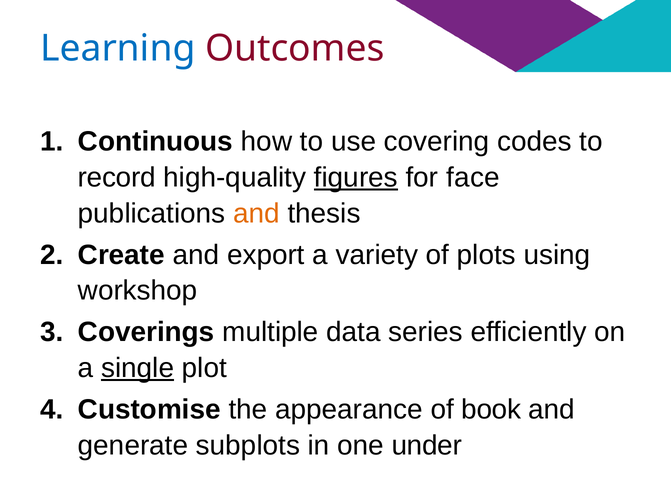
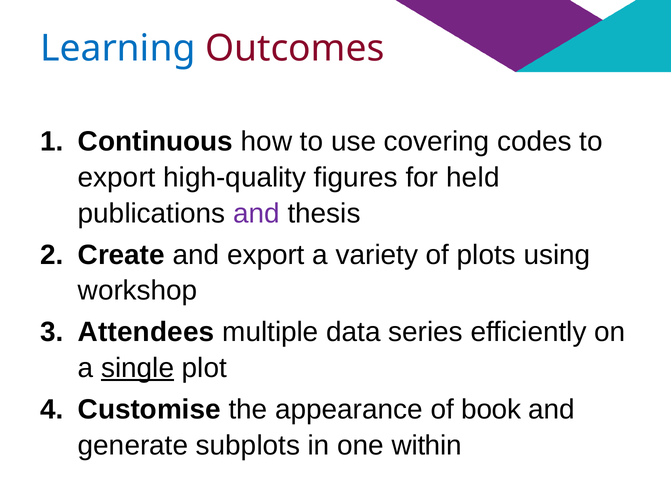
record at (117, 178): record -> export
figures underline: present -> none
face: face -> held
and at (256, 214) colour: orange -> purple
Coverings: Coverings -> Attendees
under: under -> within
